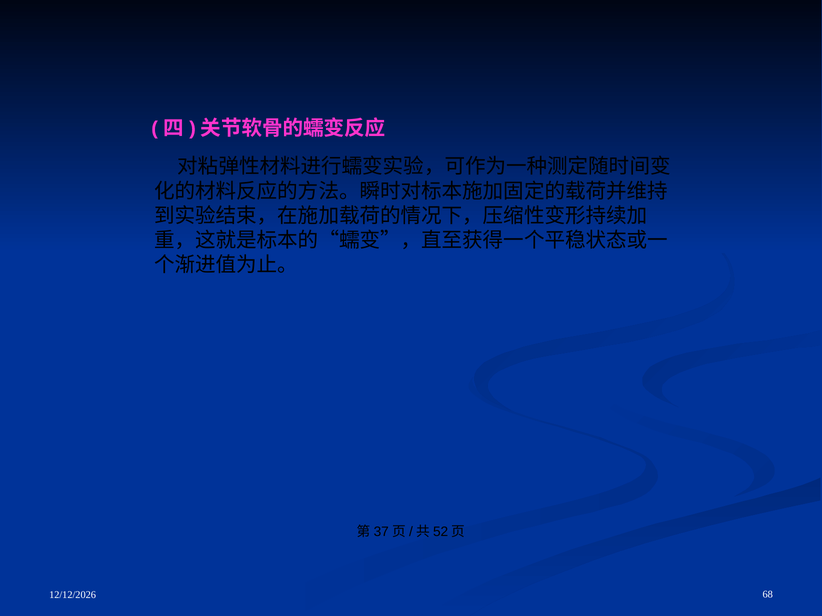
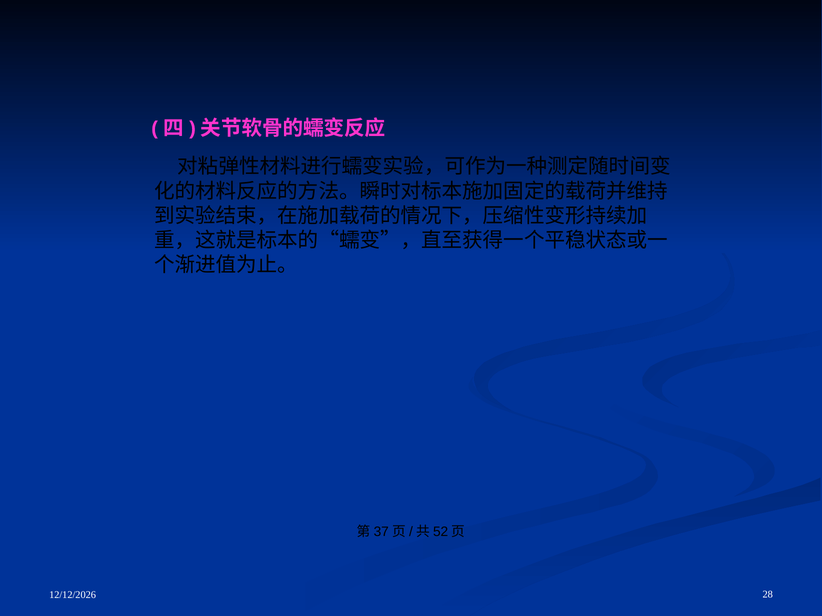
68: 68 -> 28
